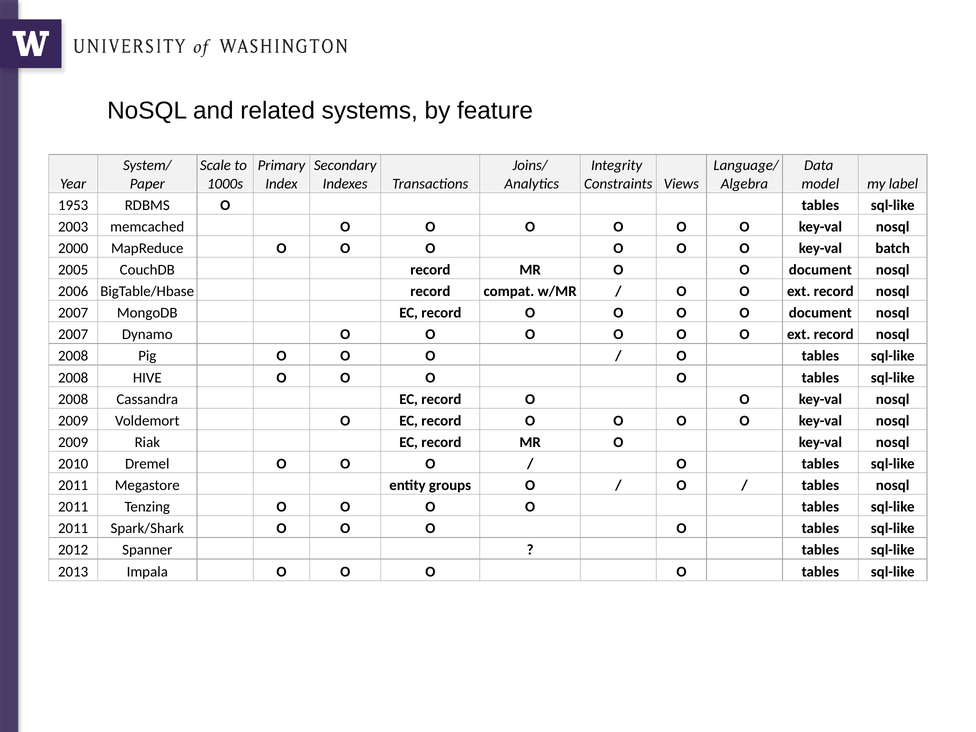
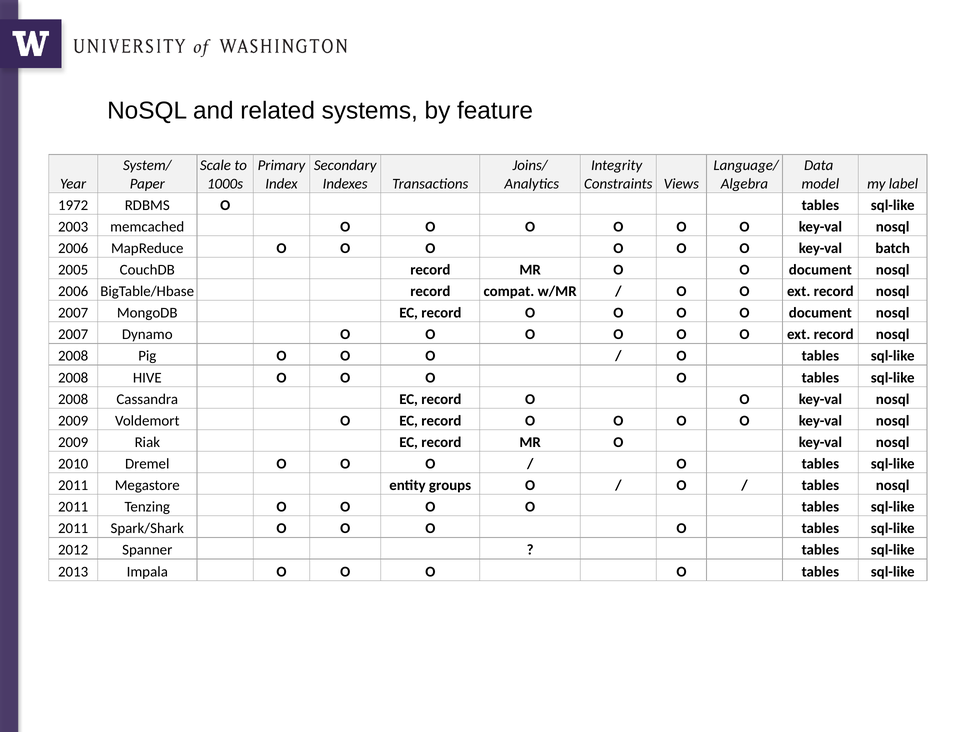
1953: 1953 -> 1972
2000 at (73, 248): 2000 -> 2006
